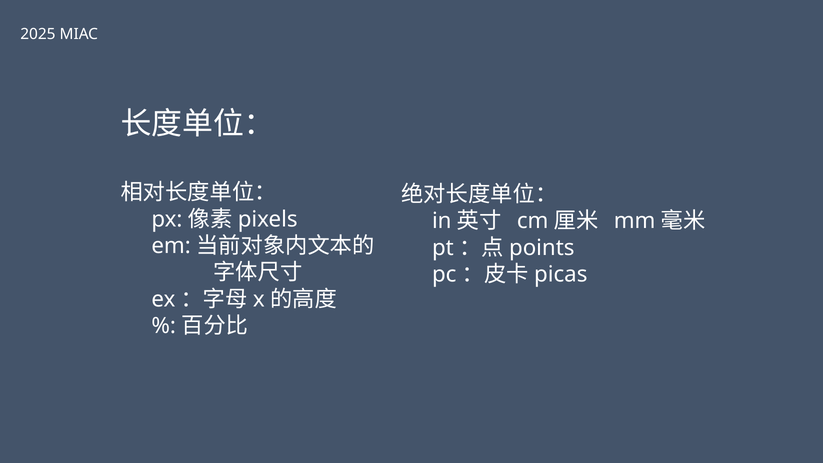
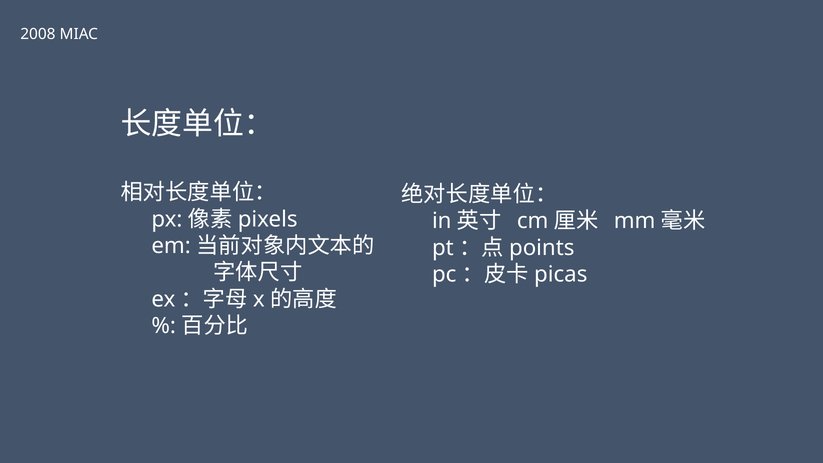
2025: 2025 -> 2008
